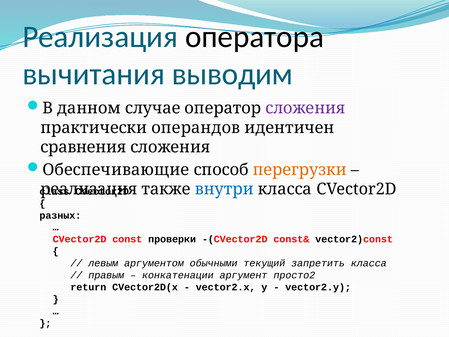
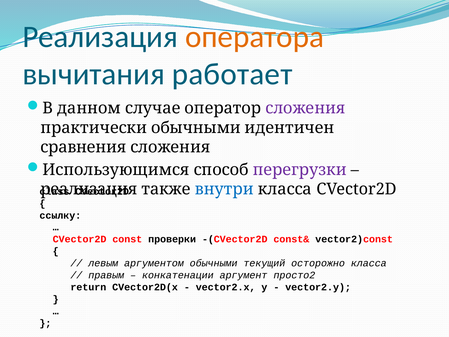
оператора colour: black -> orange
выводим: выводим -> работает
практически операндов: операндов -> обычными
Обеспечивающие: Обеспечивающие -> Использующимся
перегрузки colour: orange -> purple
разных: разных -> ссылку
запретить: запретить -> осторожно
